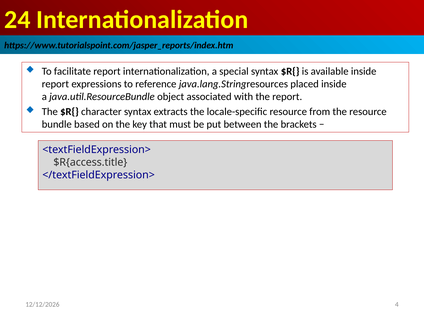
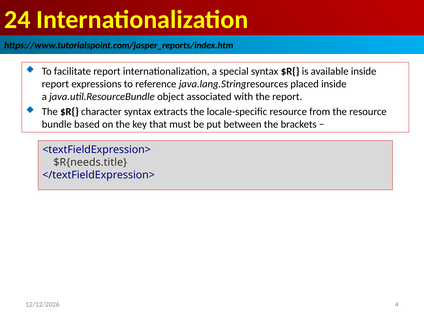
$R{access.title: $R{access.title -> $R{needs.title
